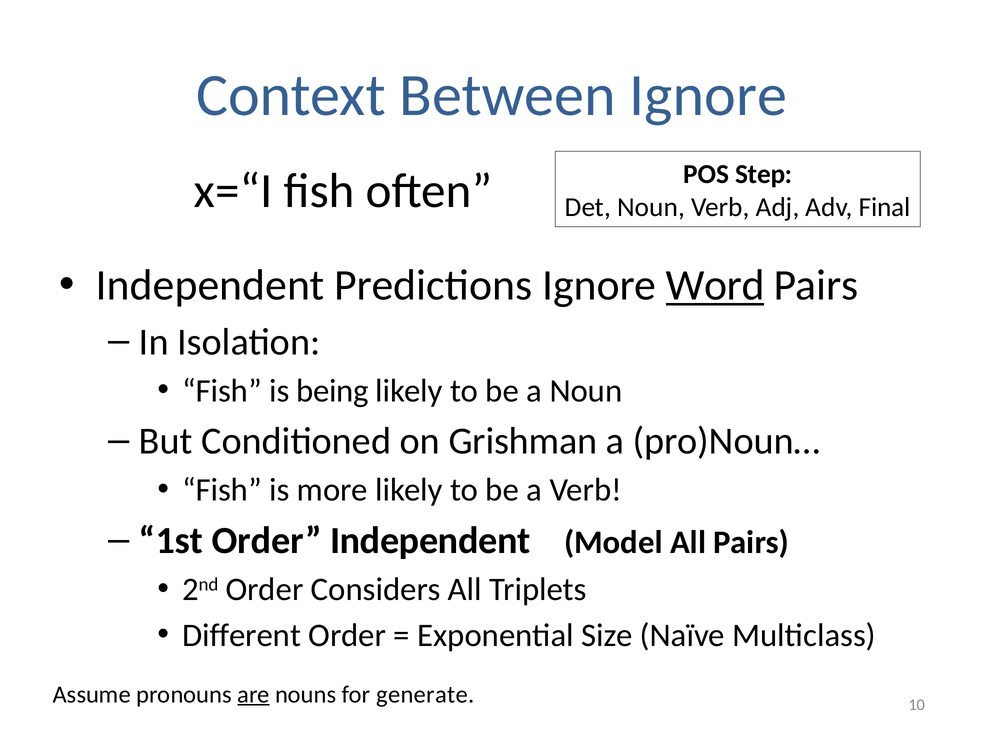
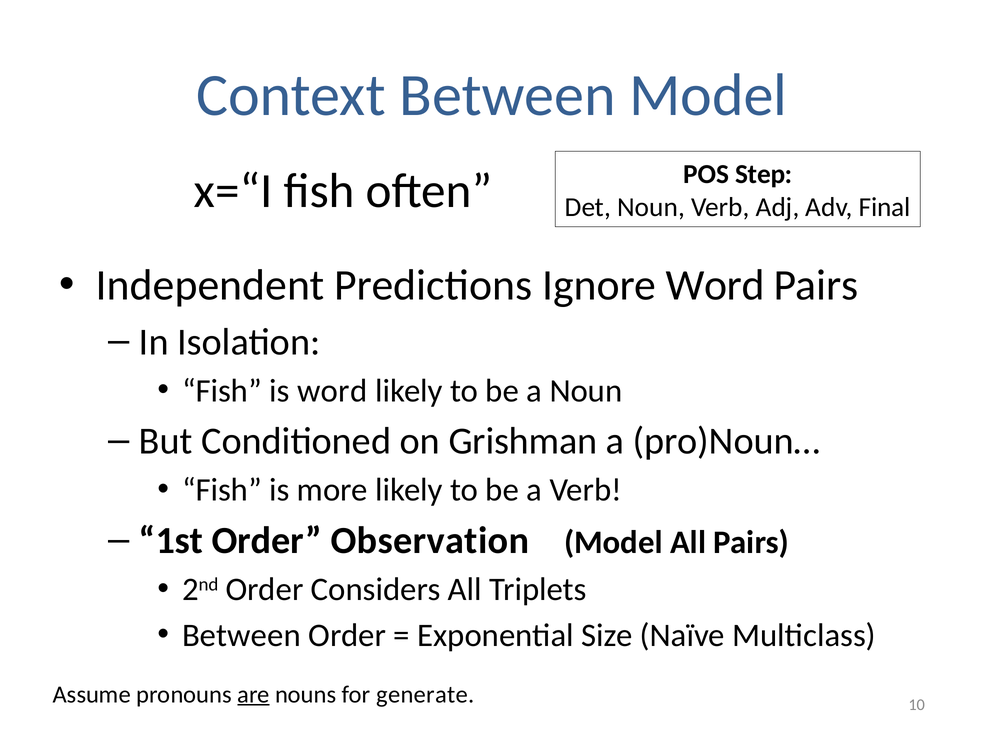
Between Ignore: Ignore -> Model
Word at (715, 286) underline: present -> none
is being: being -> word
Order Independent: Independent -> Observation
Different at (242, 635): Different -> Between
